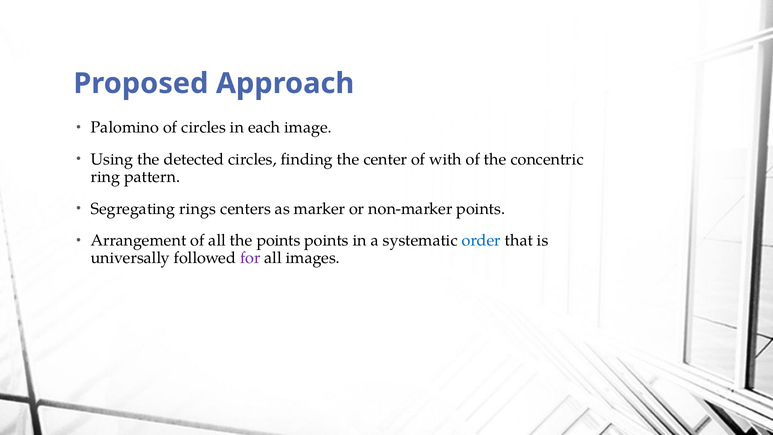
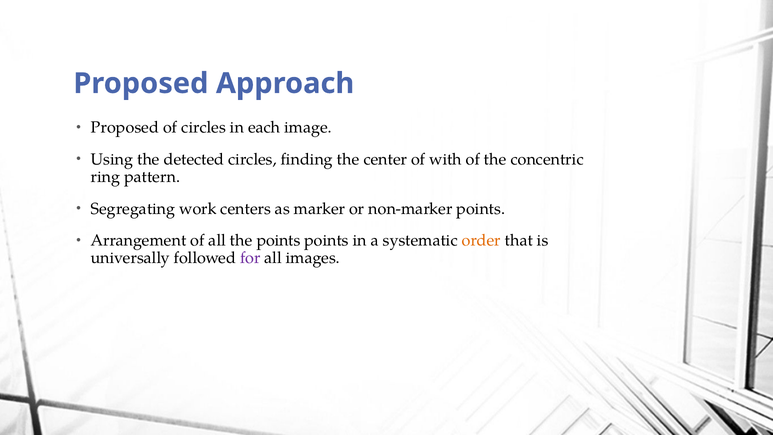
Palomino at (125, 127): Palomino -> Proposed
rings: rings -> work
order colour: blue -> orange
